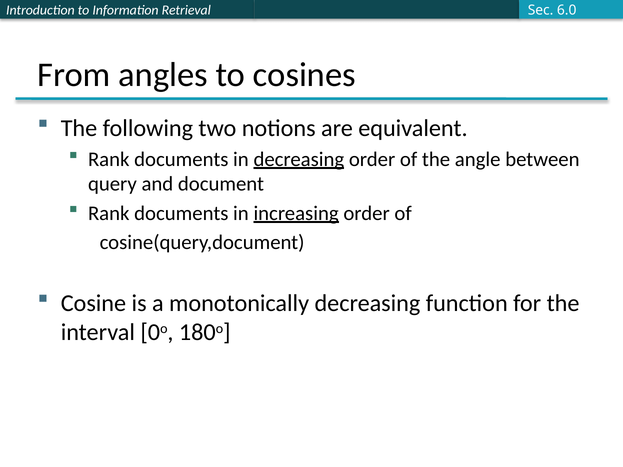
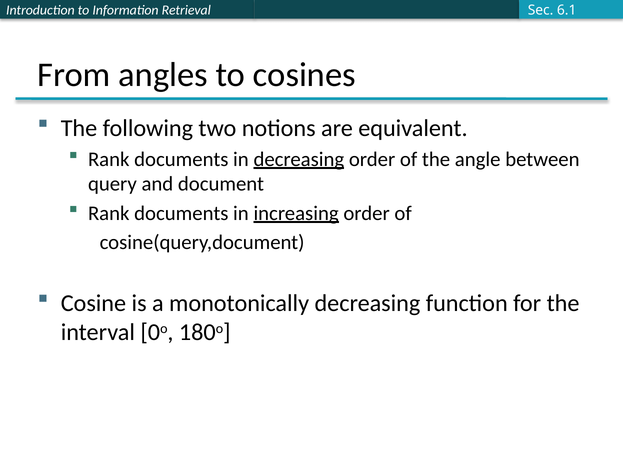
6.0: 6.0 -> 6.1
